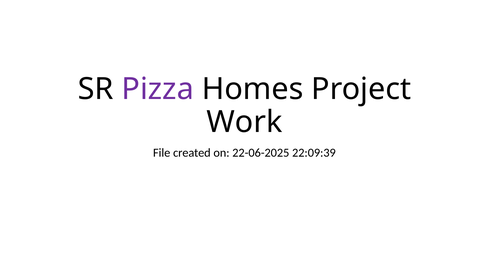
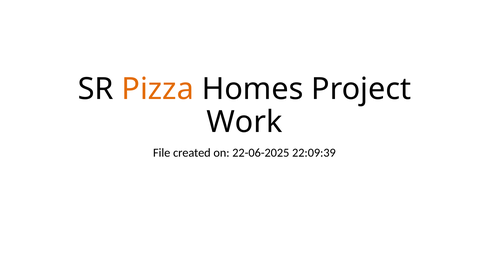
Pizza colour: purple -> orange
